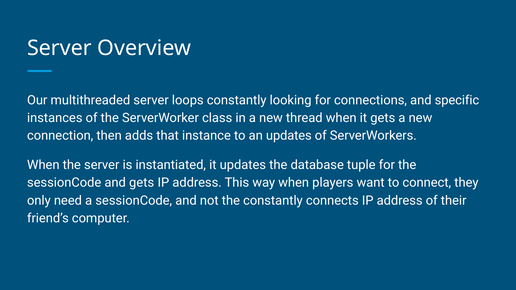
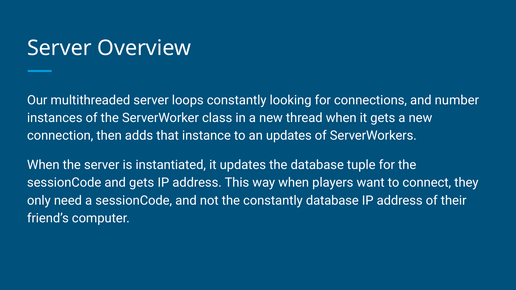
specific: specific -> number
constantly connects: connects -> database
